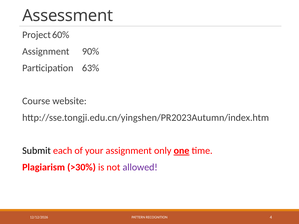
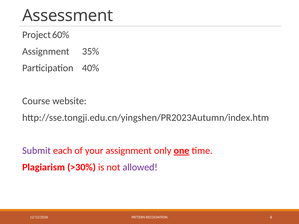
90%: 90% -> 35%
63%: 63% -> 40%
Submit colour: black -> purple
